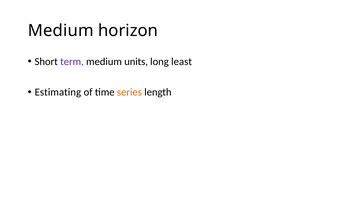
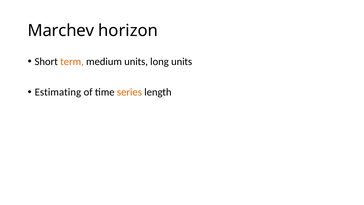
Medium at (61, 31): Medium -> Marchev
term colour: purple -> orange
long least: least -> units
